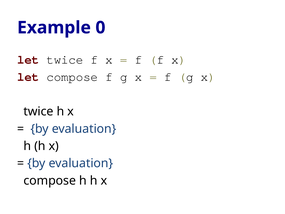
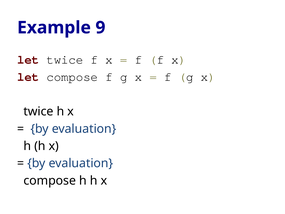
0: 0 -> 9
